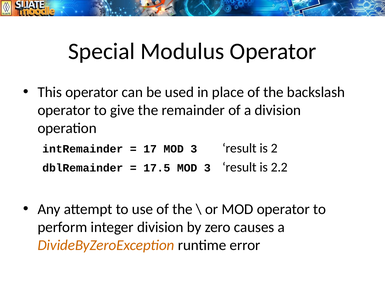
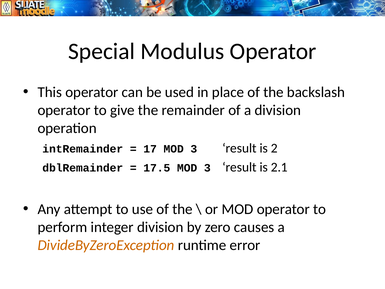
2.2: 2.2 -> 2.1
